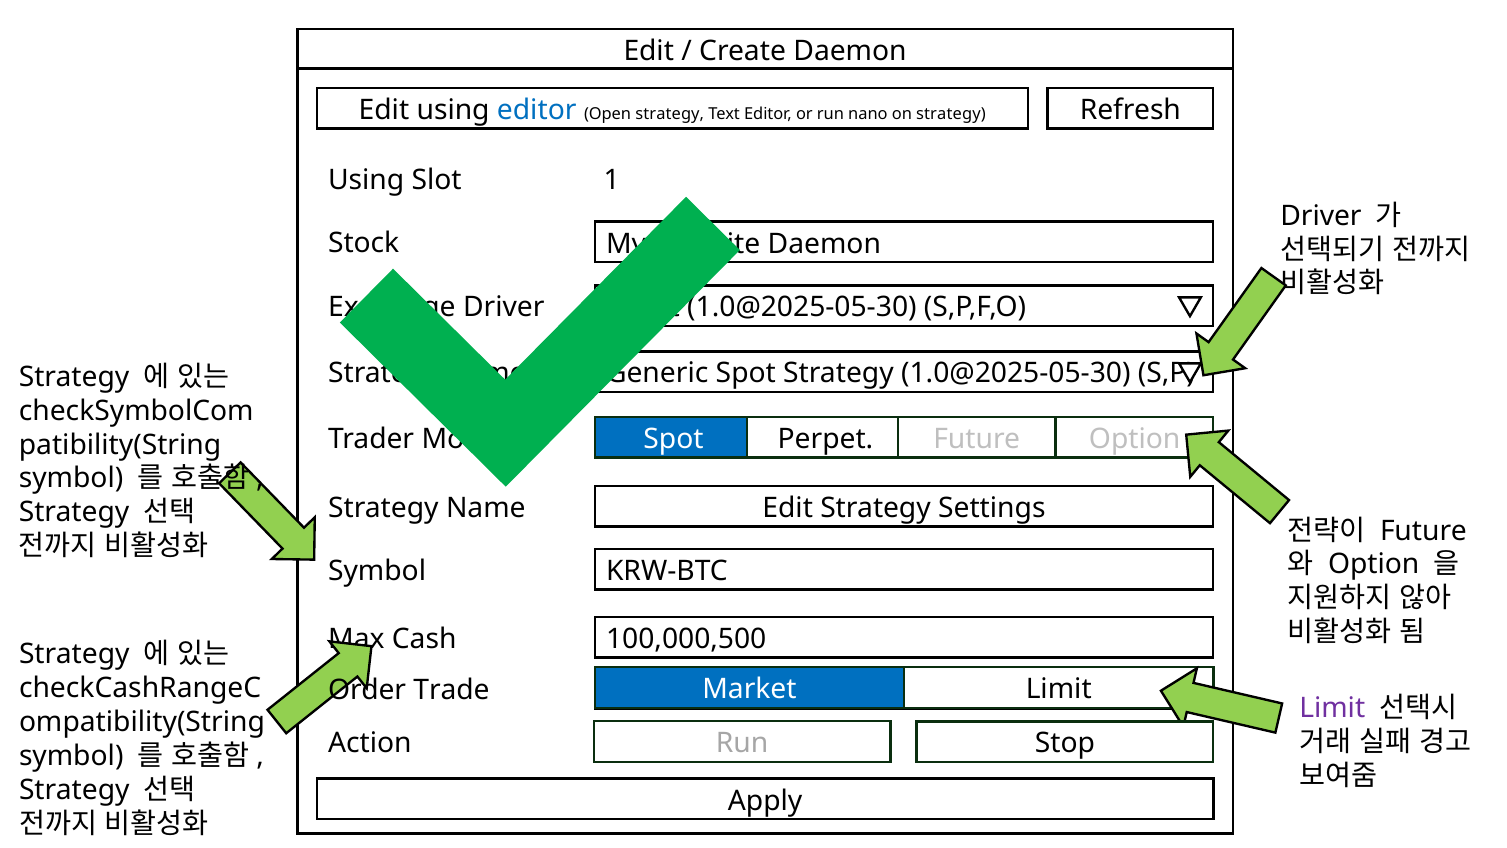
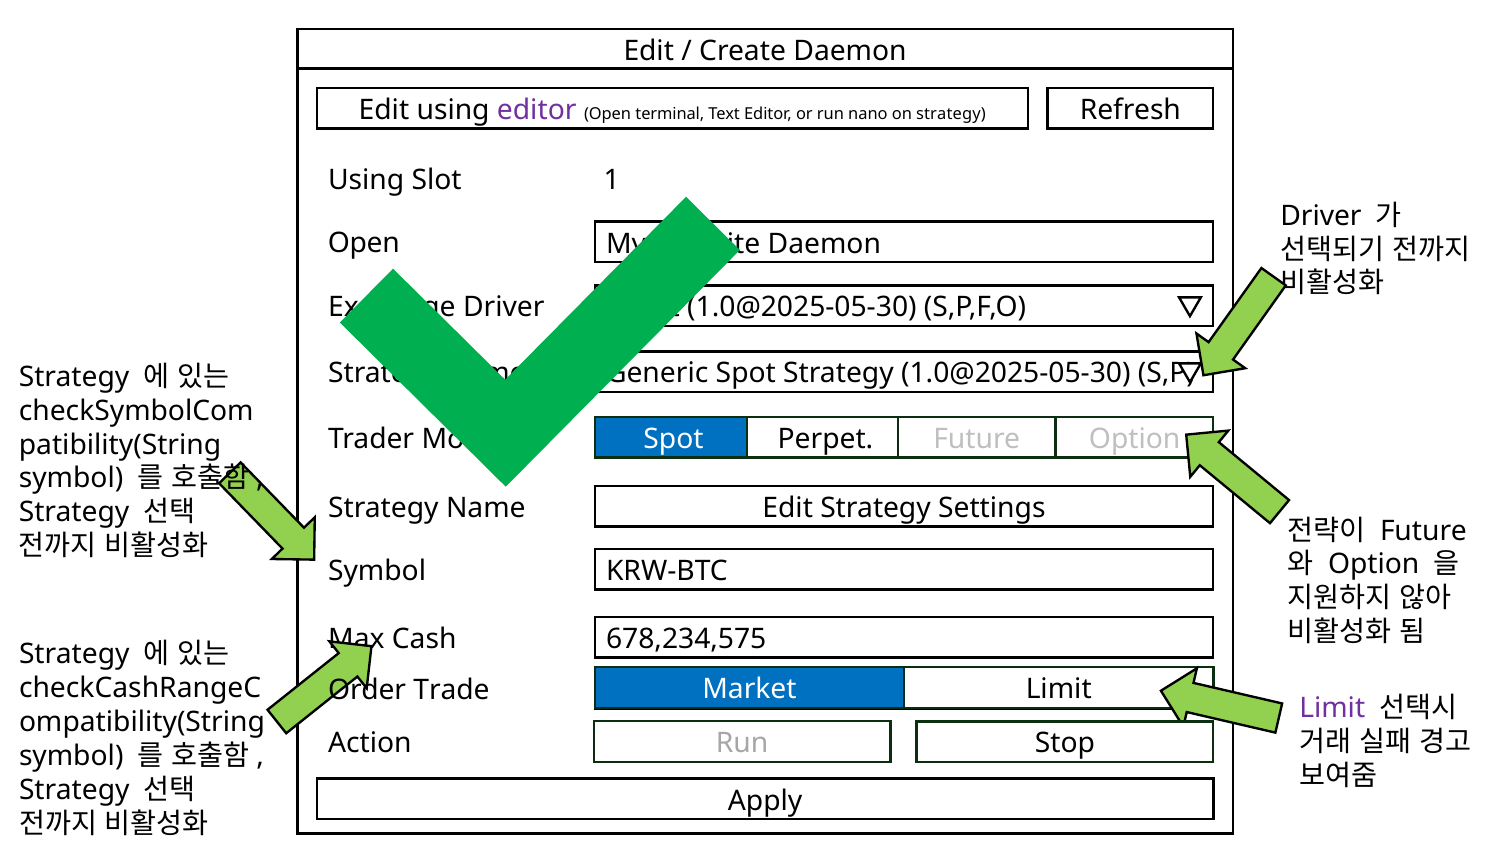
editor at (537, 110) colour: blue -> purple
Open strategy: strategy -> terminal
Stock at (364, 243): Stock -> Open
100,000,500: 100,000,500 -> 678,234,575
